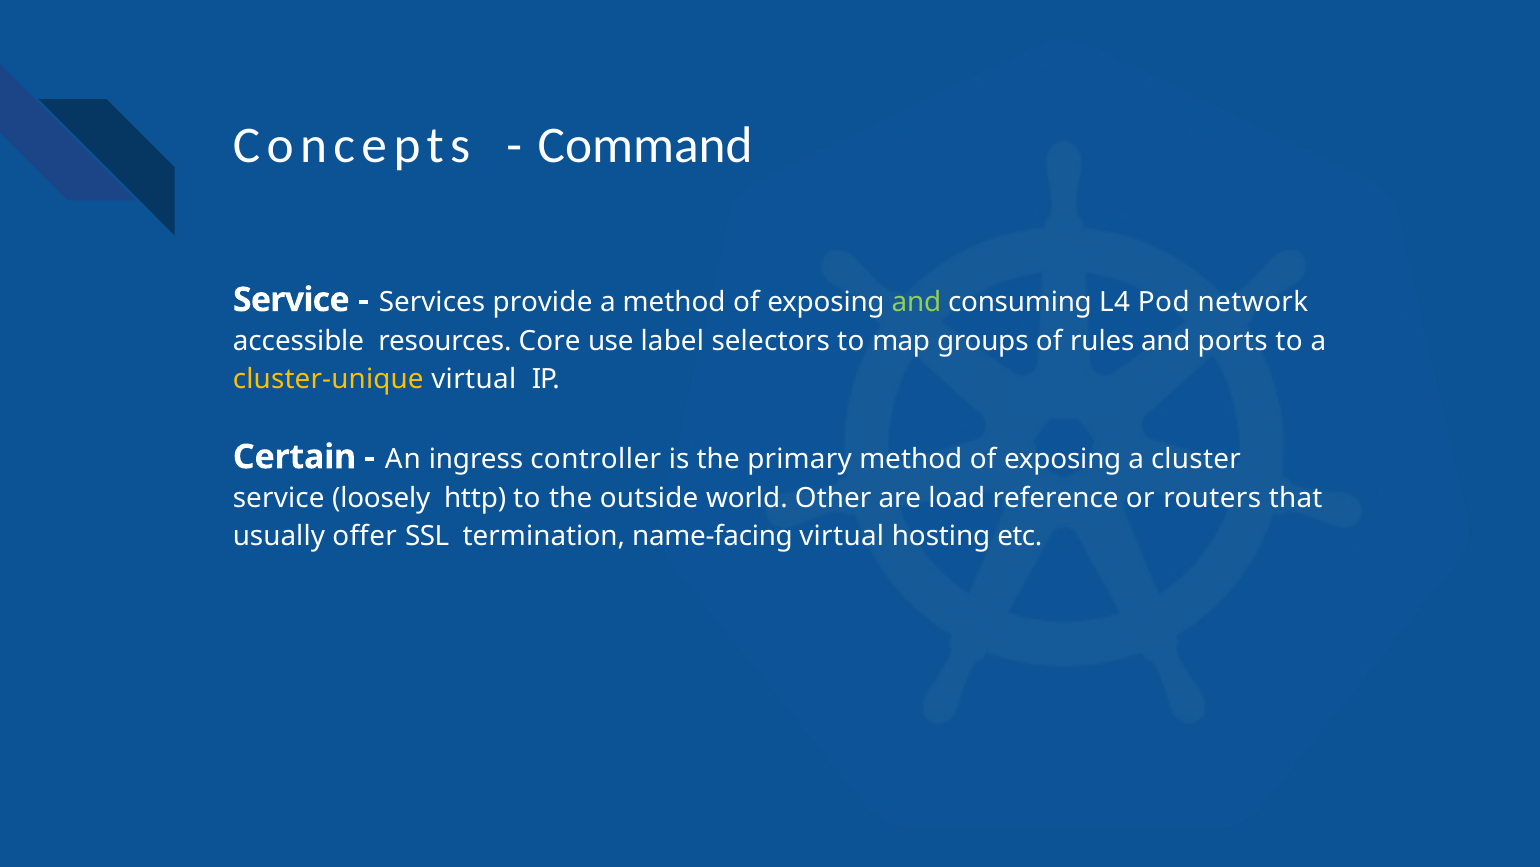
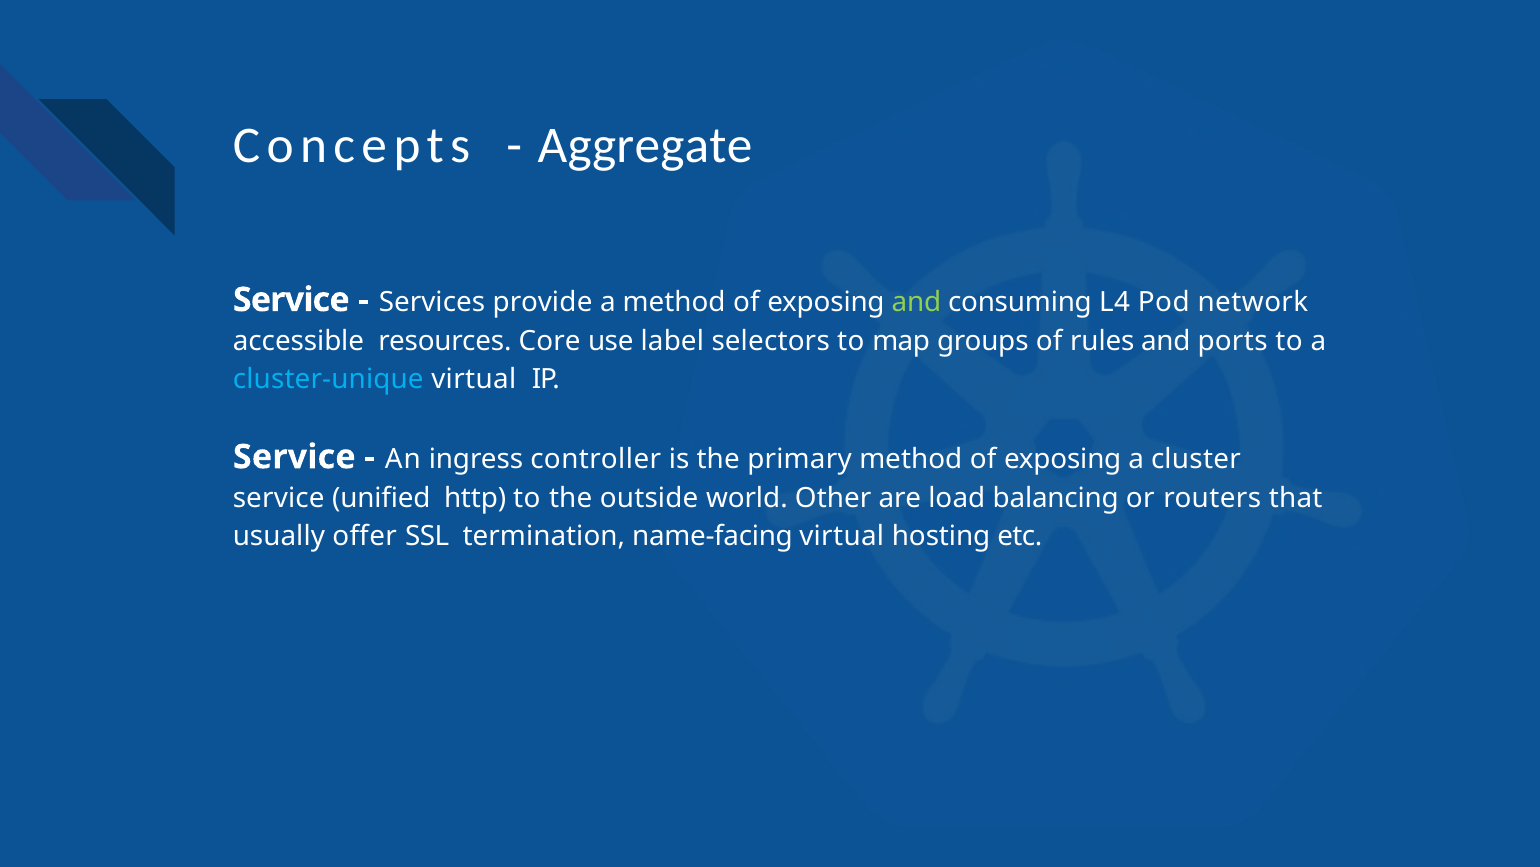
Command: Command -> Aggregate
cluster-unique colour: yellow -> light blue
Certain at (294, 457): Certain -> Service
loosely: loosely -> unified
reference: reference -> balancing
